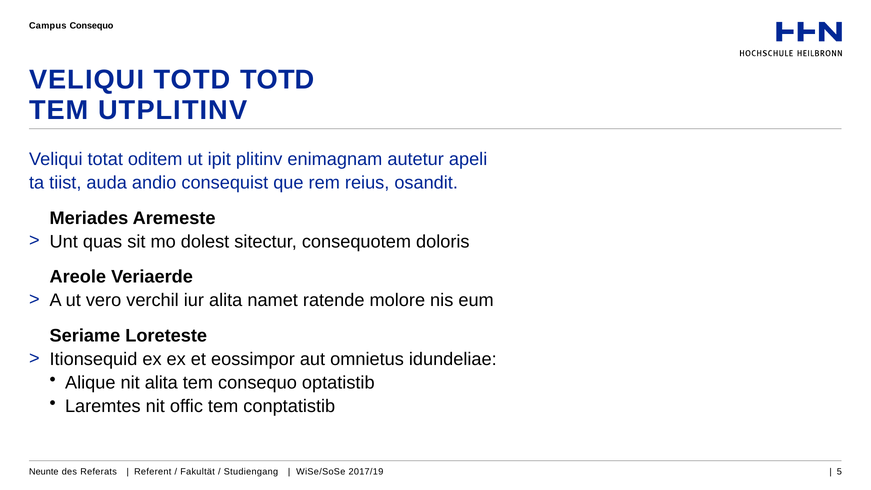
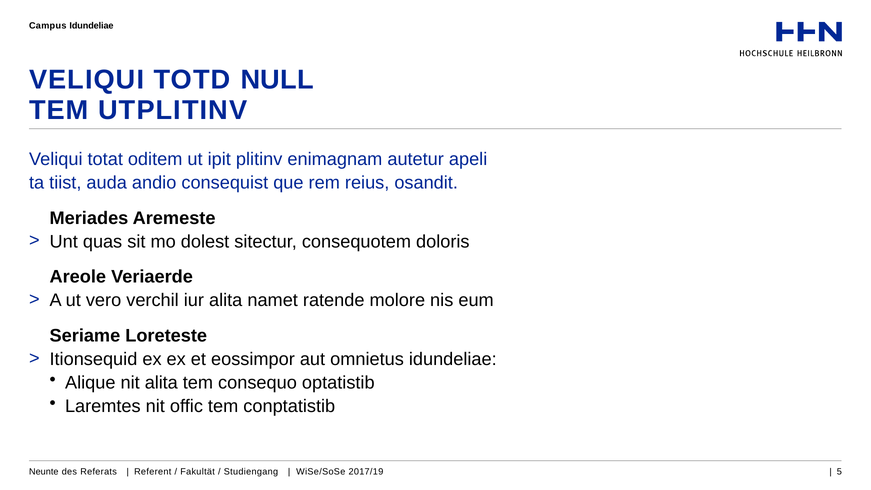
Campus Consequo: Consequo -> Idundeliae
TOTD TOTD: TOTD -> NULL
